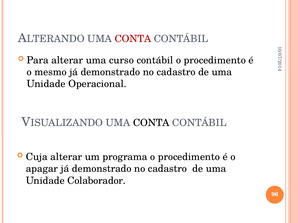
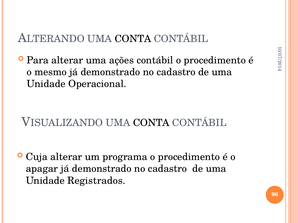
CONTA at (133, 39) colour: red -> black
curso: curso -> ações
Colaborador: Colaborador -> Registrados
